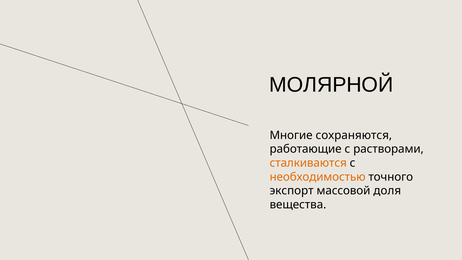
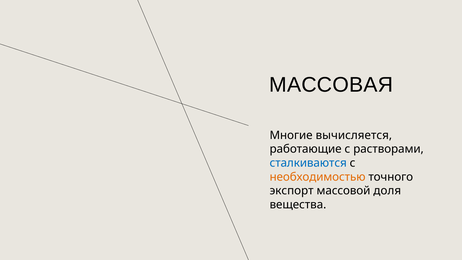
МОЛЯРНОЙ: МОЛЯРНОЙ -> МАССОВАЯ
сохраняются: сохраняются -> вычисляется
сталкиваются colour: orange -> blue
